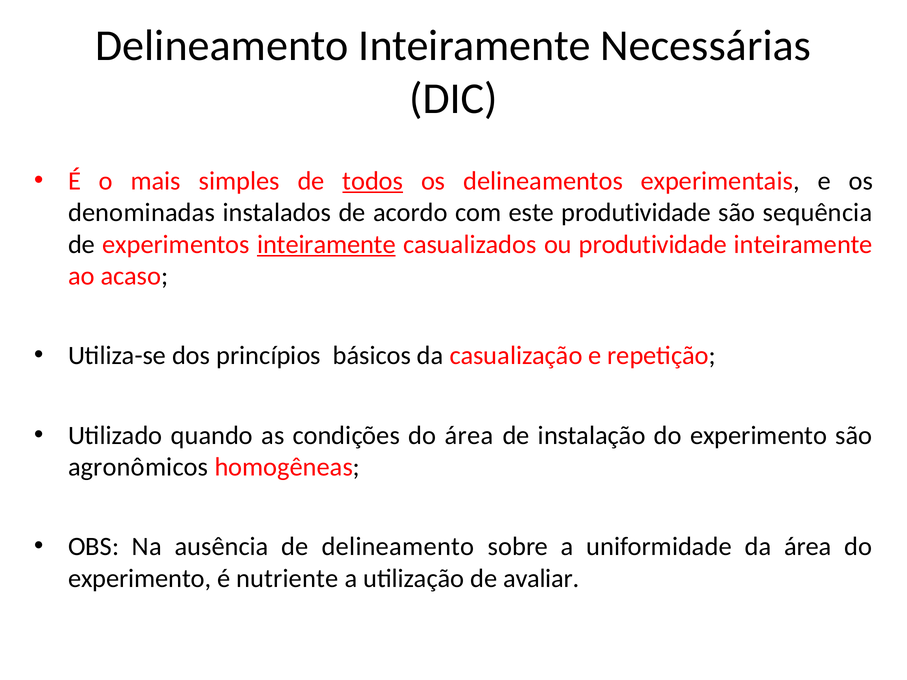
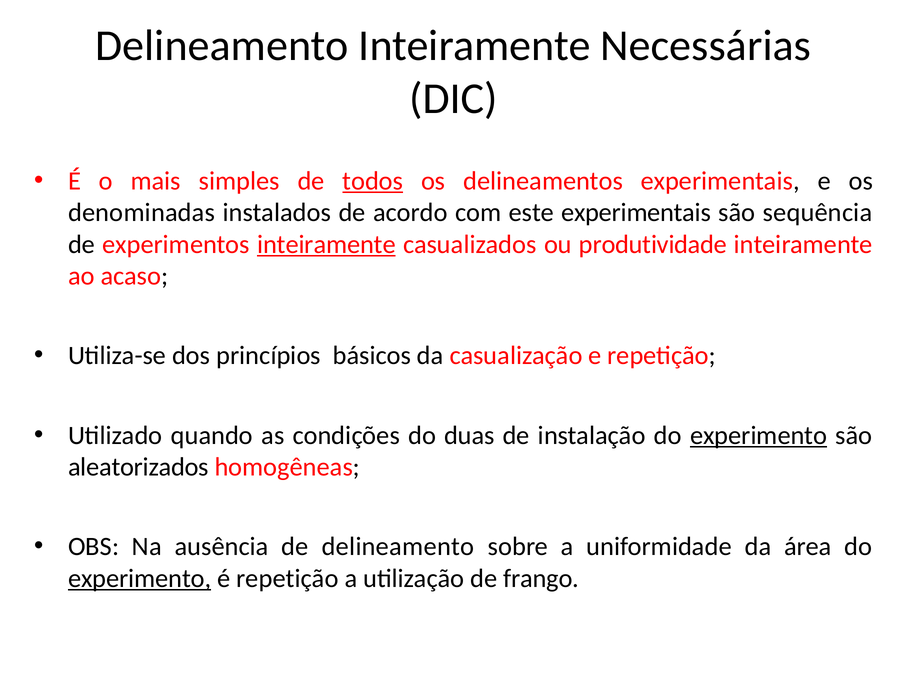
este produtividade: produtividade -> experimentais
do área: área -> duas
experimento at (759, 435) underline: none -> present
agronômicos: agronômicos -> aleatorizados
experimento at (140, 579) underline: none -> present
é nutriente: nutriente -> repetição
avaliar: avaliar -> frango
